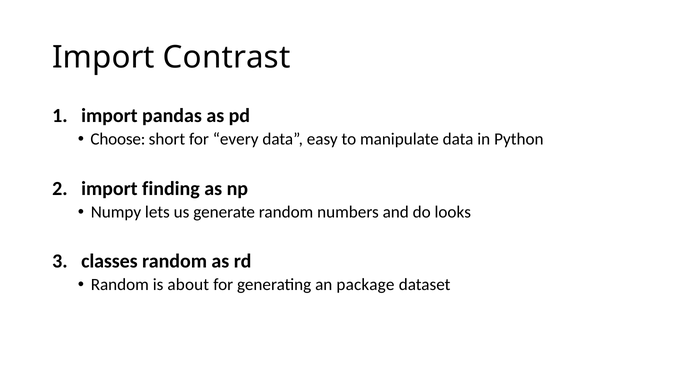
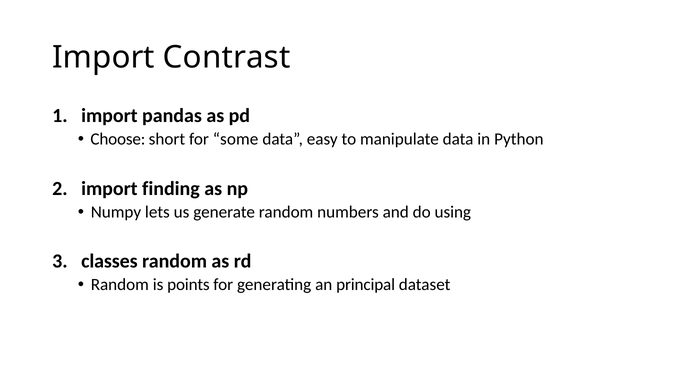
every: every -> some
looks: looks -> using
about: about -> points
package: package -> principal
